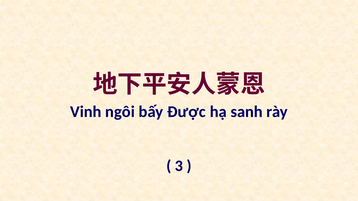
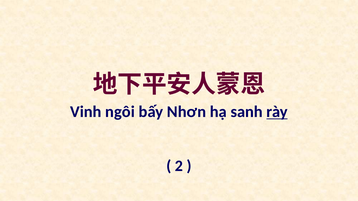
Ðược: Ðược -> Nhơn
rày underline: none -> present
3: 3 -> 2
